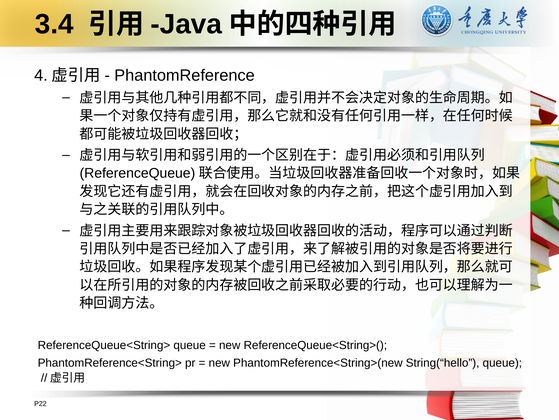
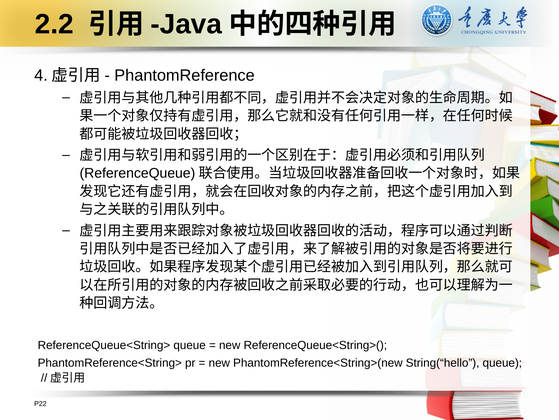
3.4: 3.4 -> 2.2
